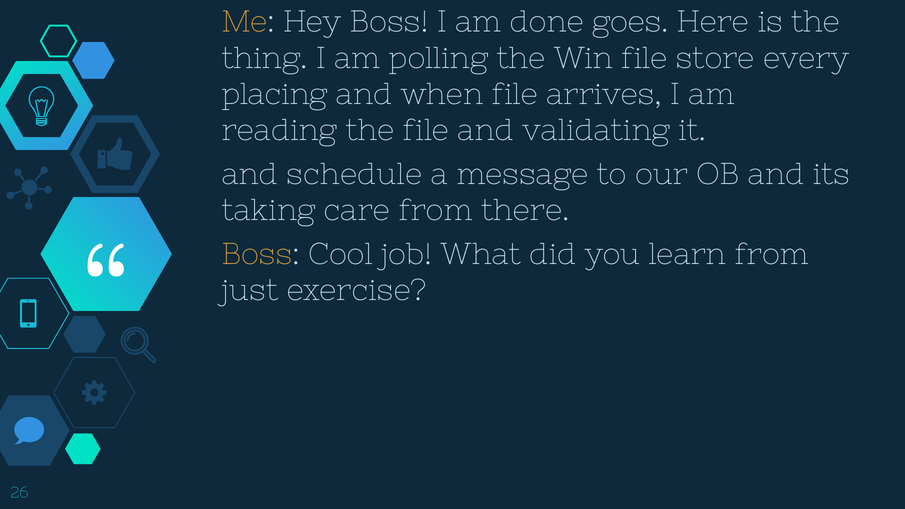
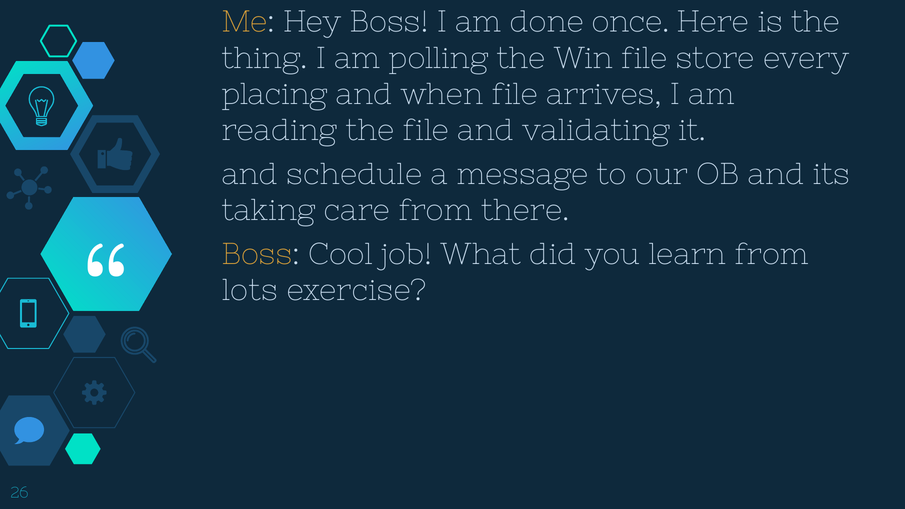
goes: goes -> once
just: just -> lots
